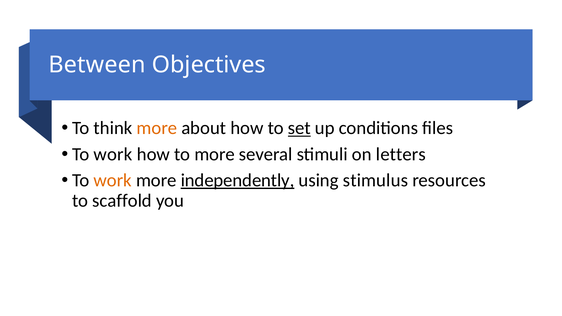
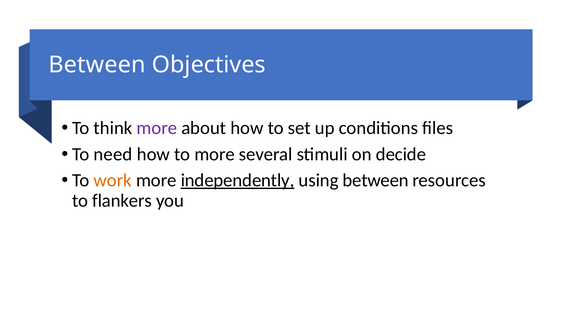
more at (157, 128) colour: orange -> purple
set underline: present -> none
work at (113, 154): work -> need
letters: letters -> decide
using stimulus: stimulus -> between
scaffold: scaffold -> flankers
